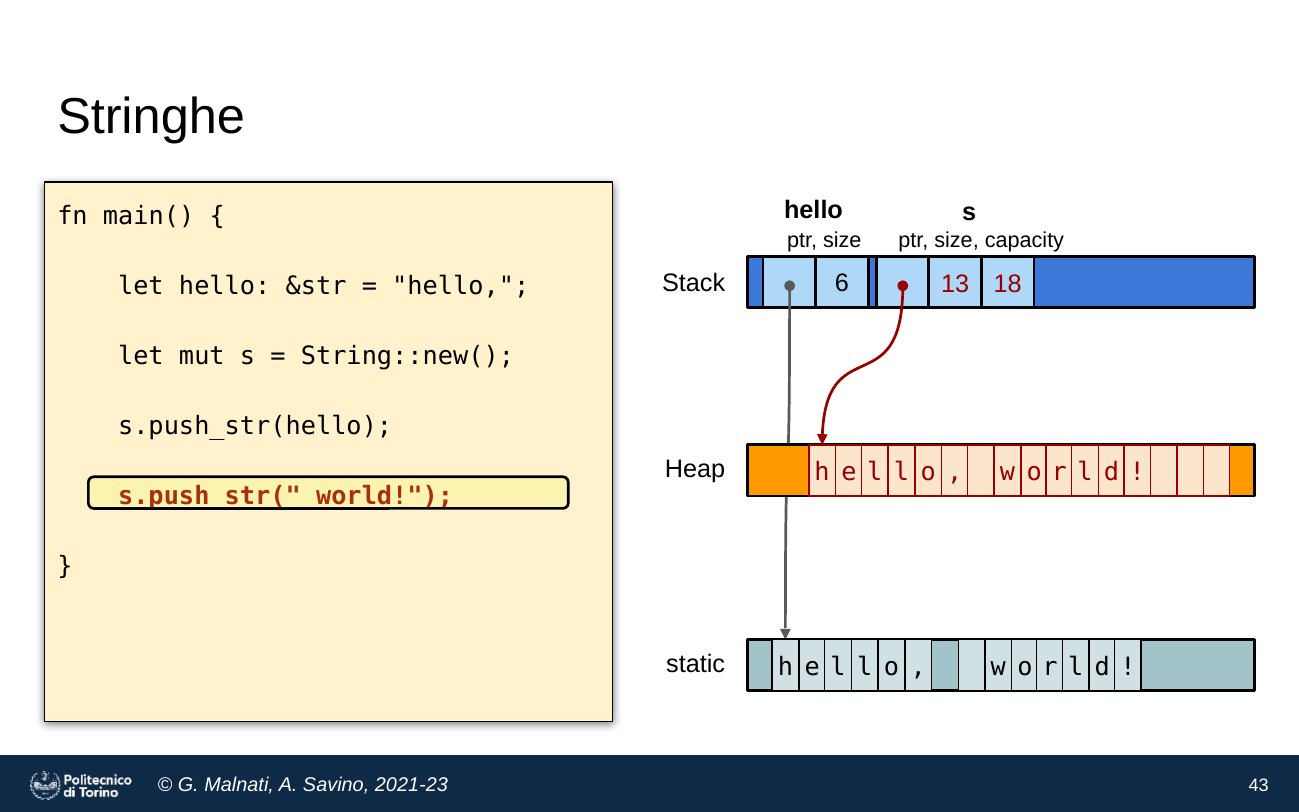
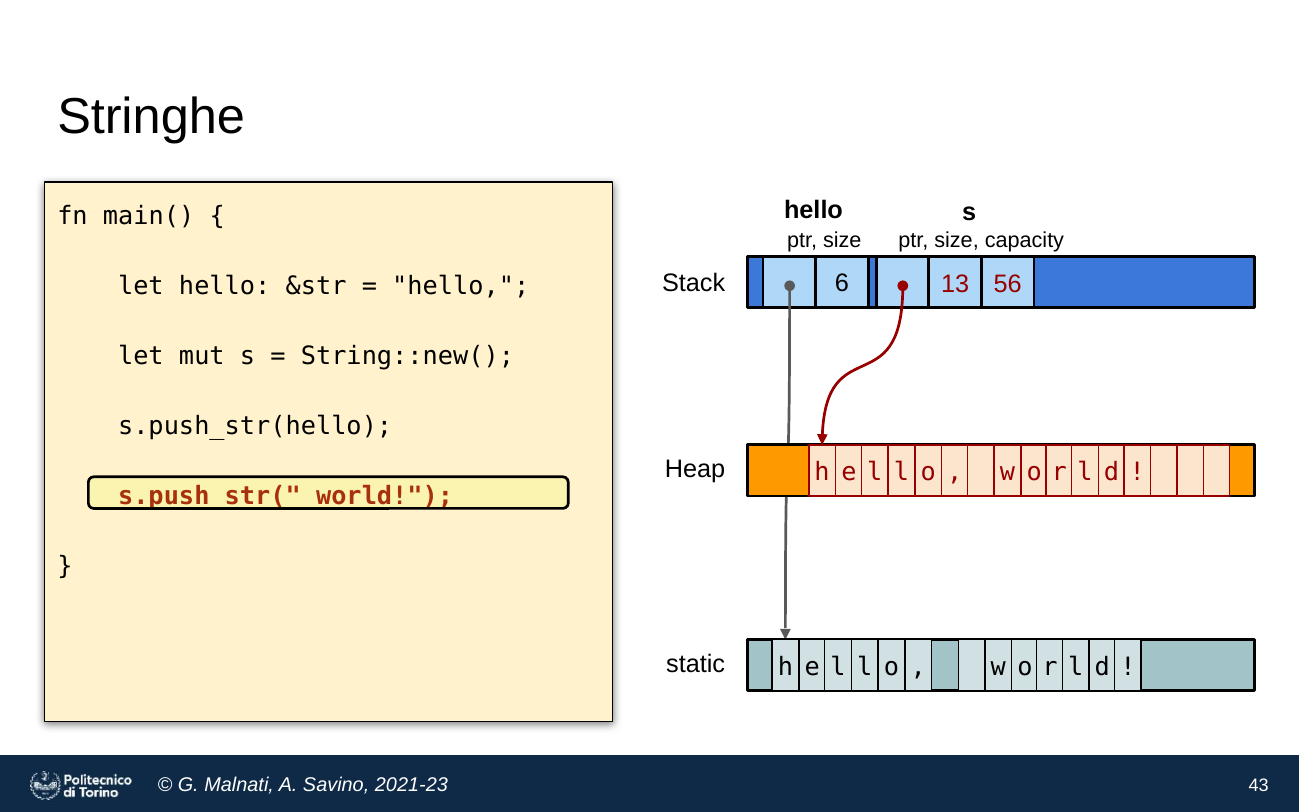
18: 18 -> 56
